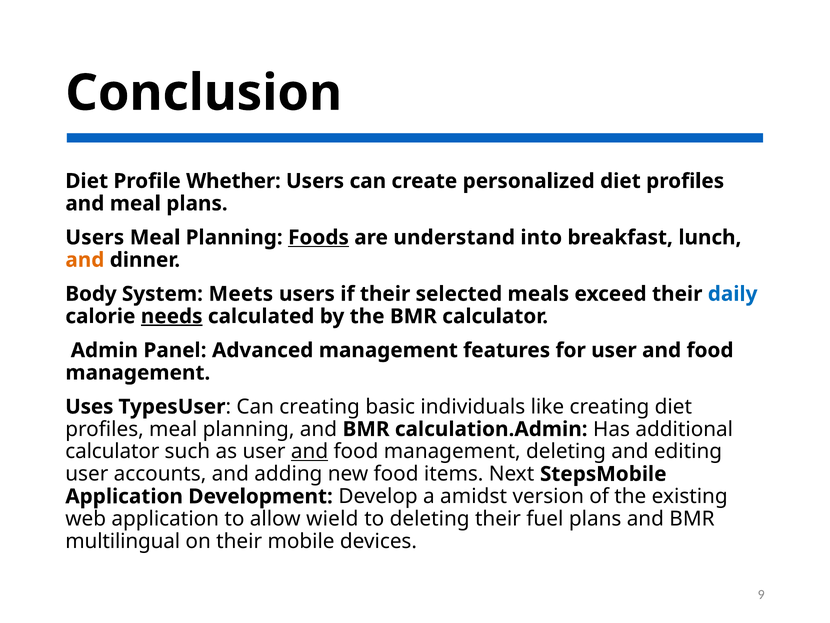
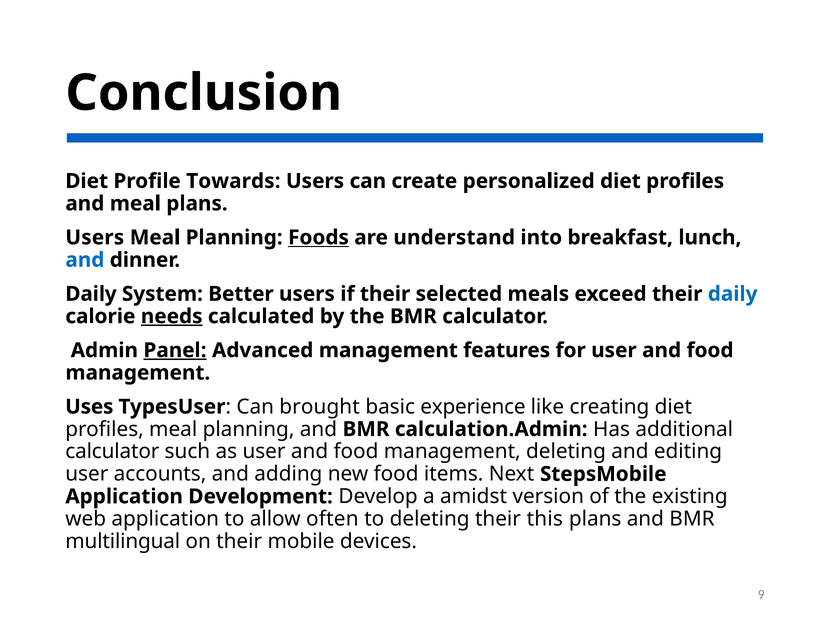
Whether: Whether -> Towards
and at (85, 260) colour: orange -> blue
Body at (91, 294): Body -> Daily
Meets: Meets -> Better
Panel underline: none -> present
Can creating: creating -> brought
individuals: individuals -> experience
and at (310, 451) underline: present -> none
wield: wield -> often
fuel: fuel -> this
